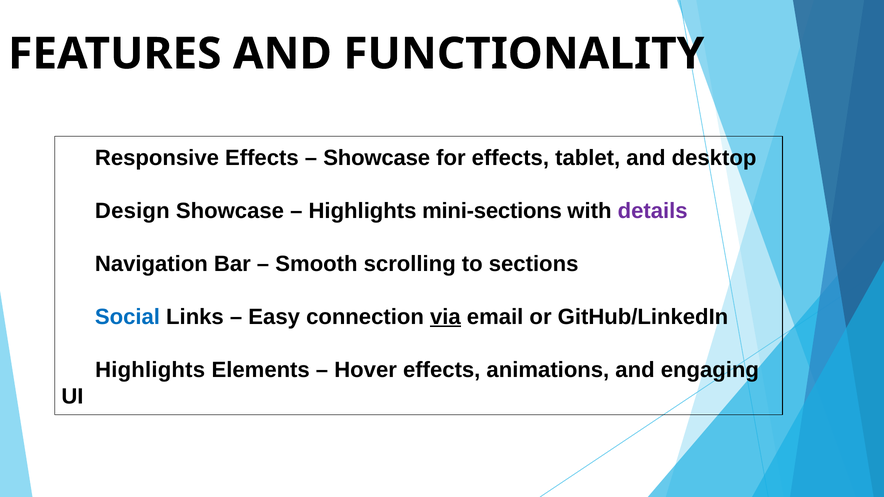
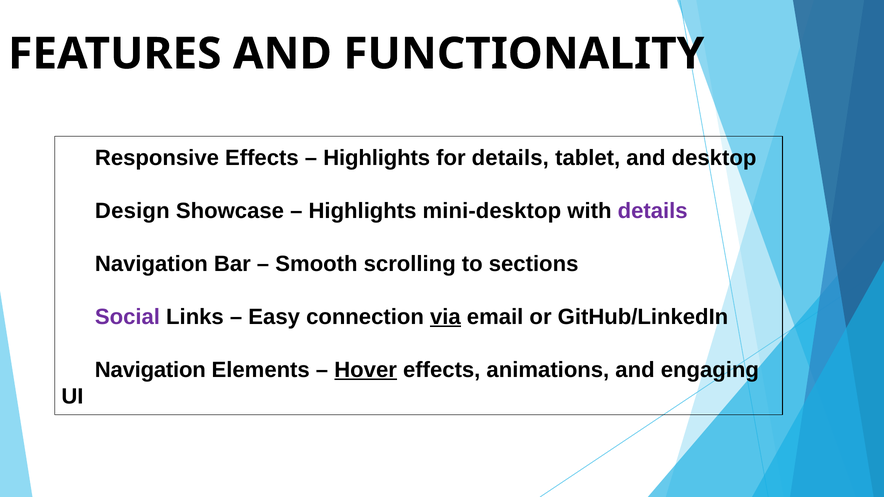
Showcase at (377, 158): Showcase -> Highlights
for effects: effects -> details
mini-sections: mini-sections -> mini-desktop
Social colour: blue -> purple
Highlights at (150, 370): Highlights -> Navigation
Hover underline: none -> present
